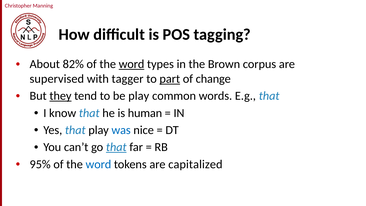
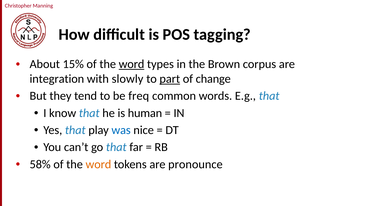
82%: 82% -> 15%
supervised: supervised -> integration
tagger: tagger -> slowly
they underline: present -> none
be play: play -> freq
that at (116, 147) underline: present -> none
95%: 95% -> 58%
word at (98, 164) colour: blue -> orange
capitalized: capitalized -> pronounce
